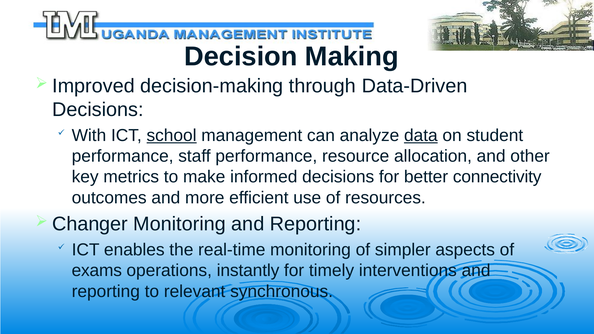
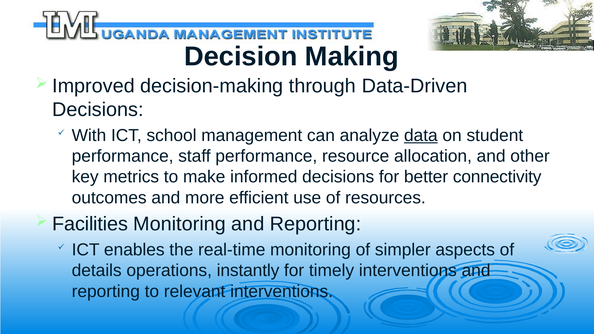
school underline: present -> none
Changer: Changer -> Facilities
exams: exams -> details
relevant synchronous: synchronous -> interventions
